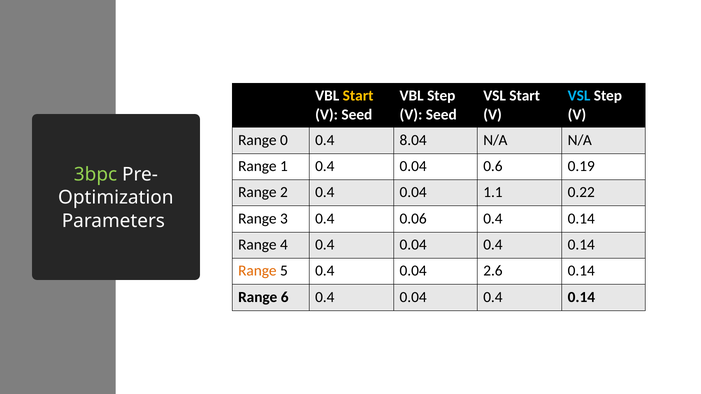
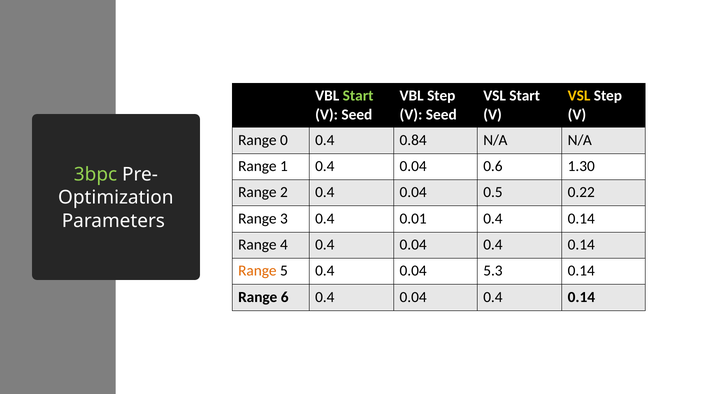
Start at (358, 96) colour: yellow -> light green
VSL at (579, 96) colour: light blue -> yellow
8.04: 8.04 -> 0.84
0.19: 0.19 -> 1.30
1.1: 1.1 -> 0.5
0.06: 0.06 -> 0.01
2.6: 2.6 -> 5.3
